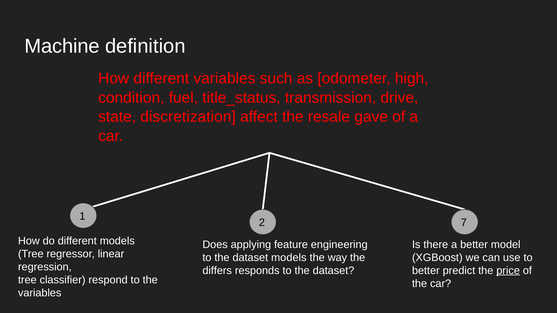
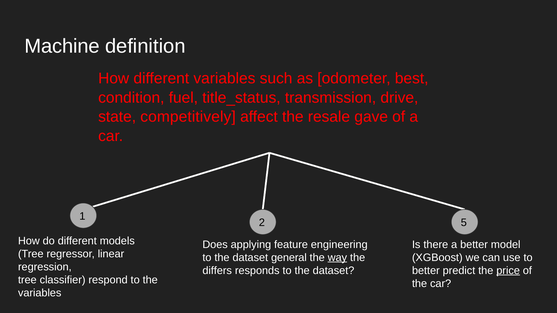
high: high -> best
discretization: discretization -> competitively
7: 7 -> 5
dataset models: models -> general
way underline: none -> present
